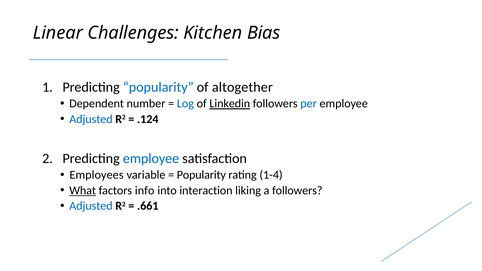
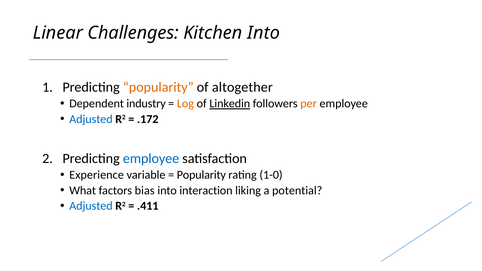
Kitchen Bias: Bias -> Into
popularity at (158, 87) colour: blue -> orange
number: number -> industry
Log colour: blue -> orange
per colour: blue -> orange
.124: .124 -> .172
Employees: Employees -> Experience
1-4: 1-4 -> 1-0
What underline: present -> none
info: info -> bias
a followers: followers -> potential
.661: .661 -> .411
